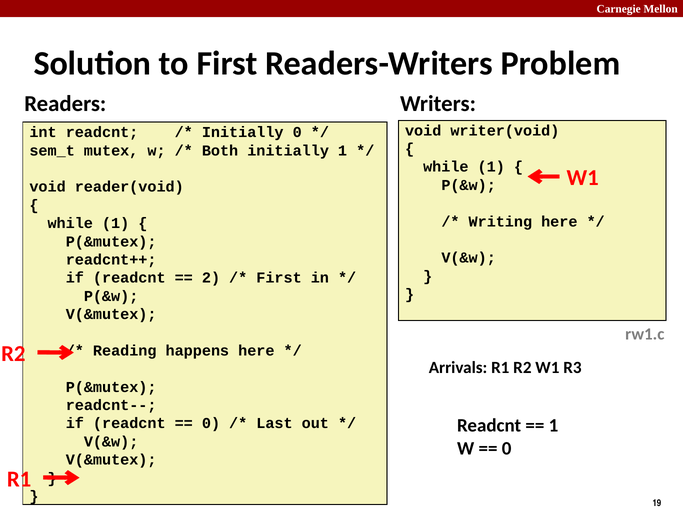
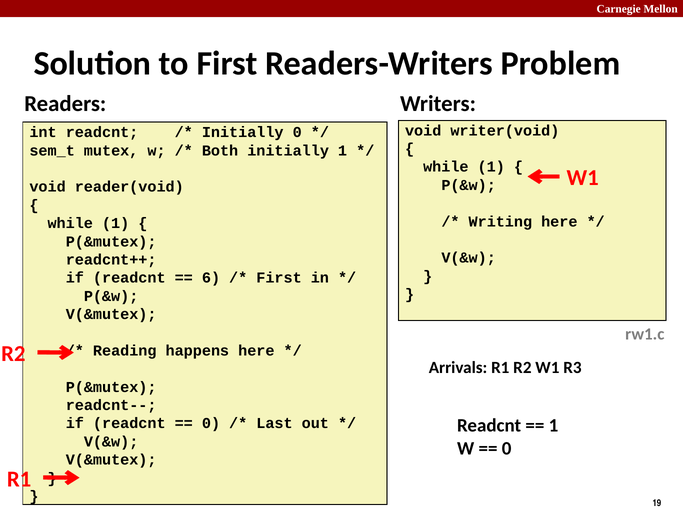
2: 2 -> 6
